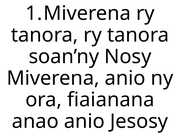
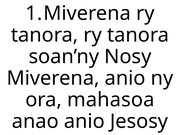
fiaianana: fiaianana -> mahasoa
